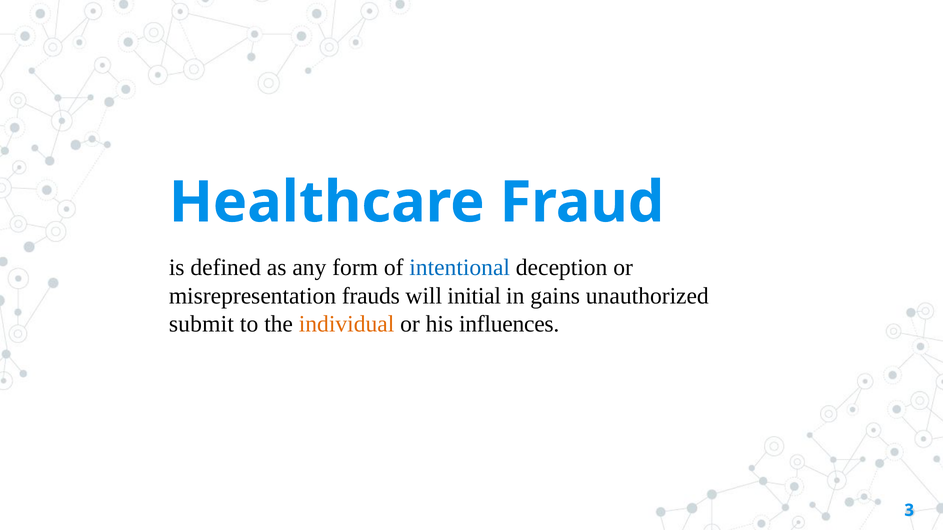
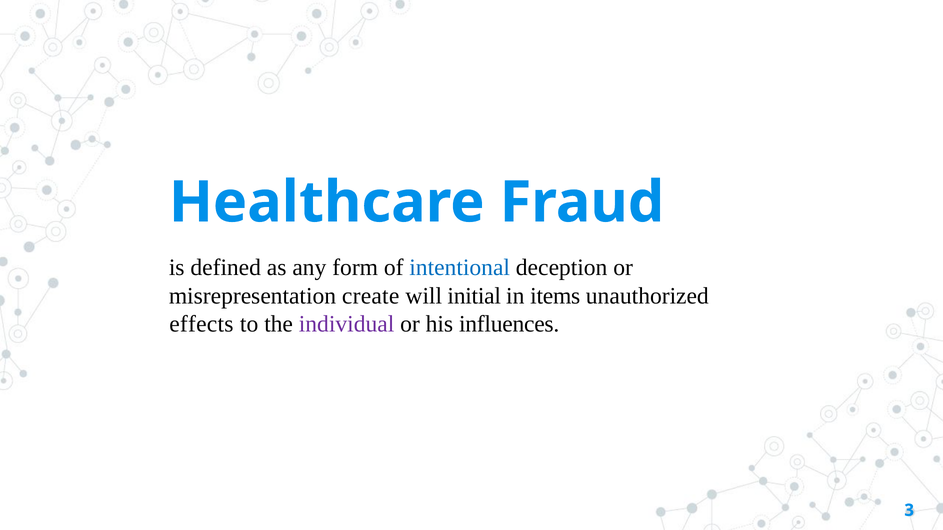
frauds: frauds -> create
gains: gains -> items
submit: submit -> effects
individual colour: orange -> purple
